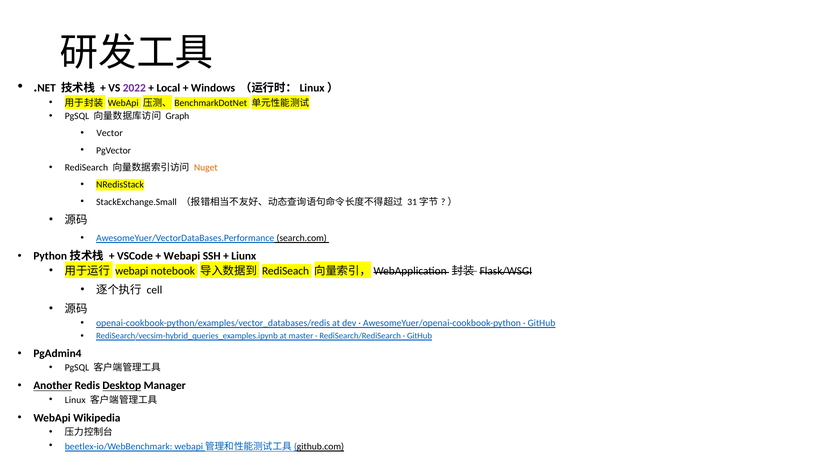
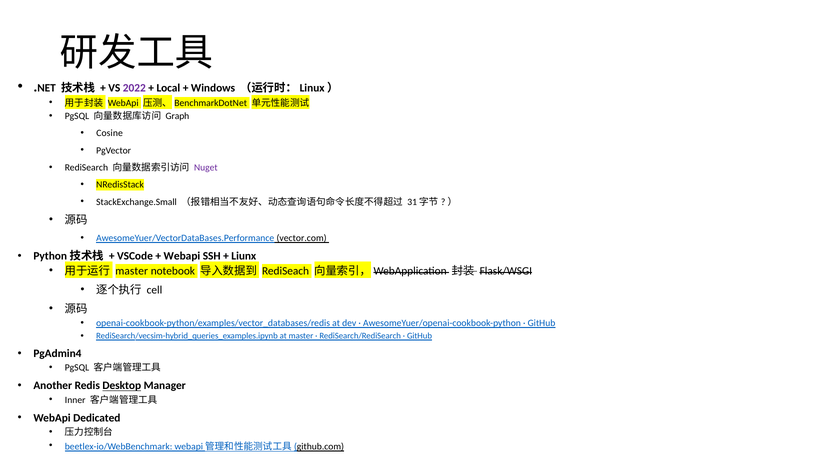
Vector: Vector -> Cosine
Nuget colour: orange -> purple
search.com: search.com -> vector.com
webapi at (132, 271): webapi -> master
Another underline: present -> none
Linux: Linux -> Inner
Wikipedia: Wikipedia -> Dedicated
